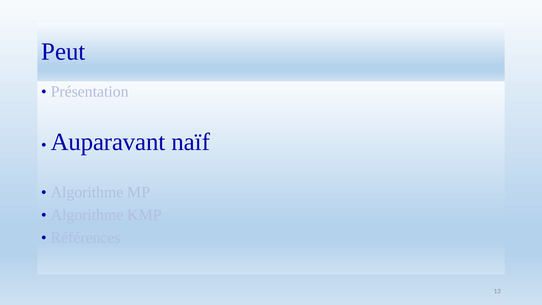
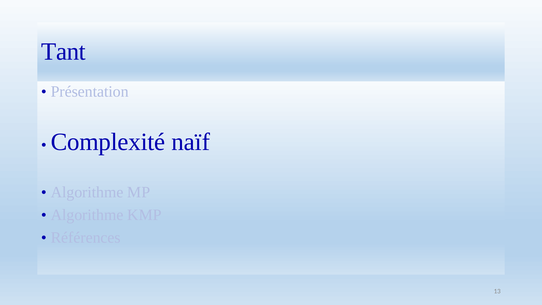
Peut: Peut -> Tant
Auparavant: Auparavant -> Complexité
